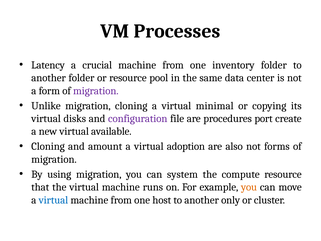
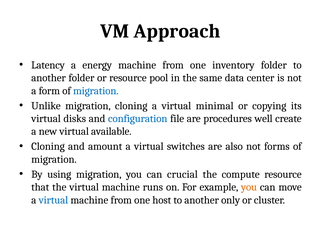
Processes: Processes -> Approach
crucial: crucial -> energy
migration at (96, 91) colour: purple -> blue
configuration colour: purple -> blue
port: port -> well
adoption: adoption -> switches
system: system -> crucial
